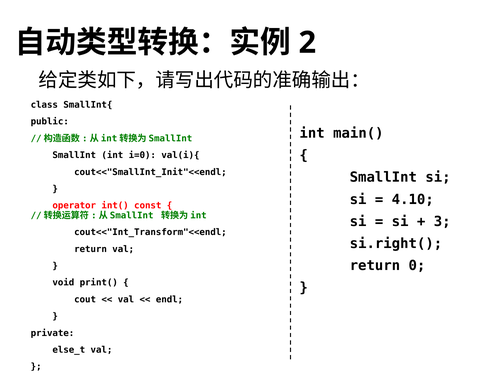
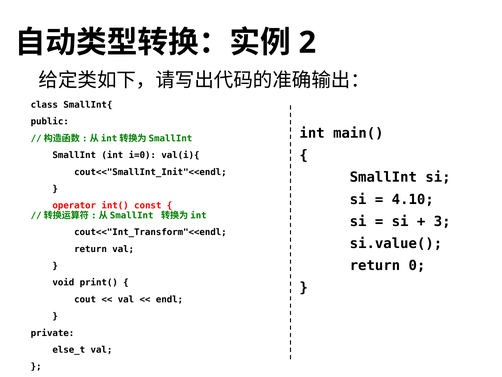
si.right(: si.right( -> si.value(
